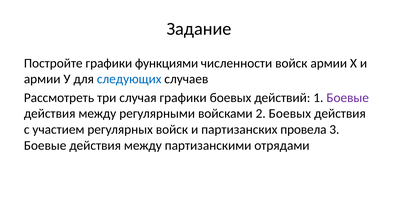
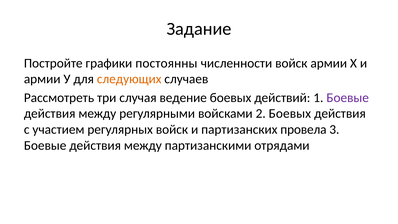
функциями: функциями -> постоянны
следующих colour: blue -> orange
случая графики: графики -> ведение
